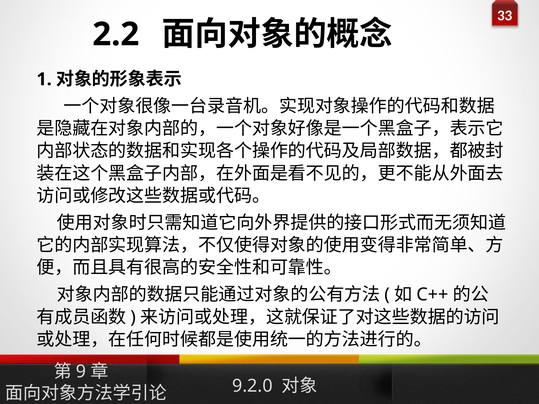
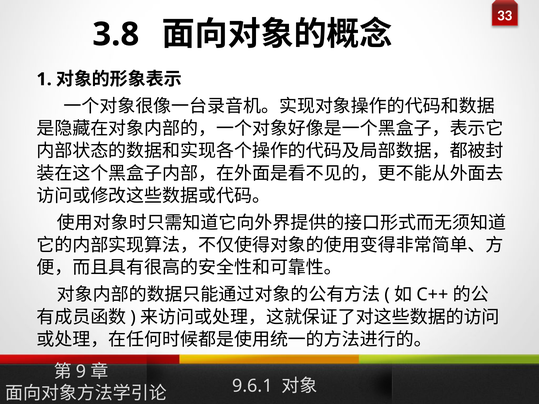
2.2: 2.2 -> 3.8
9.2.0: 9.2.0 -> 9.6.1
